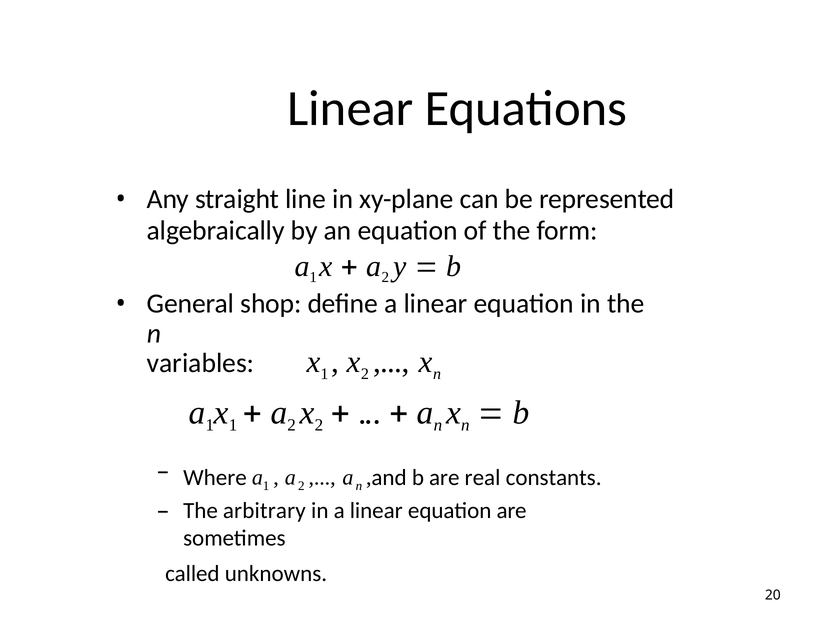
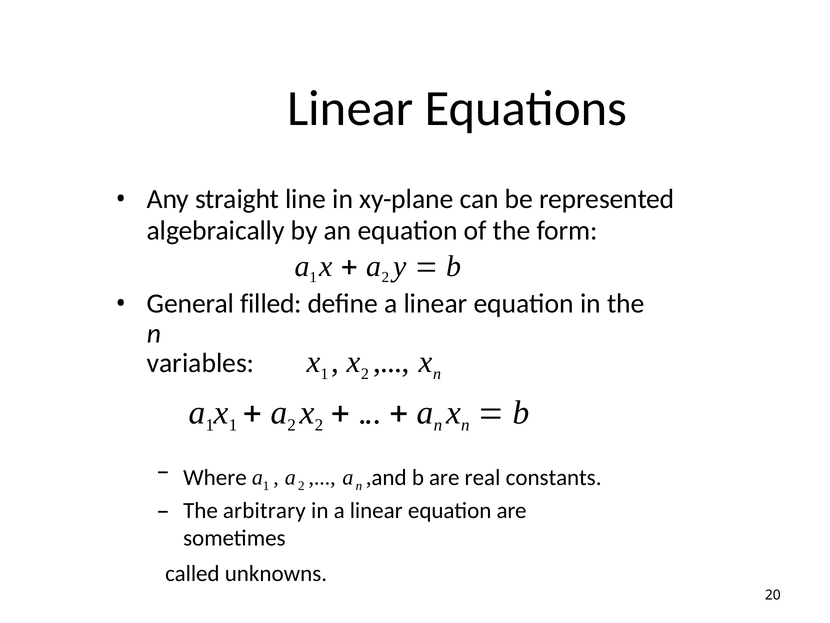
shop: shop -> filled
